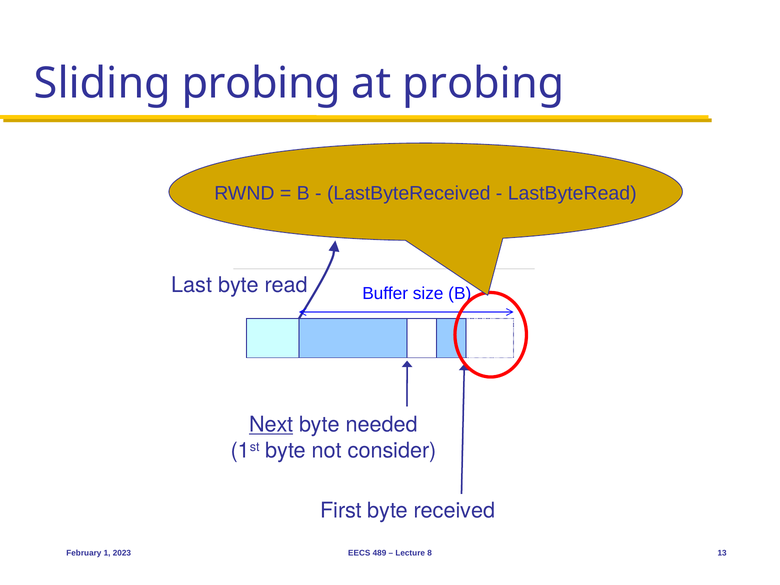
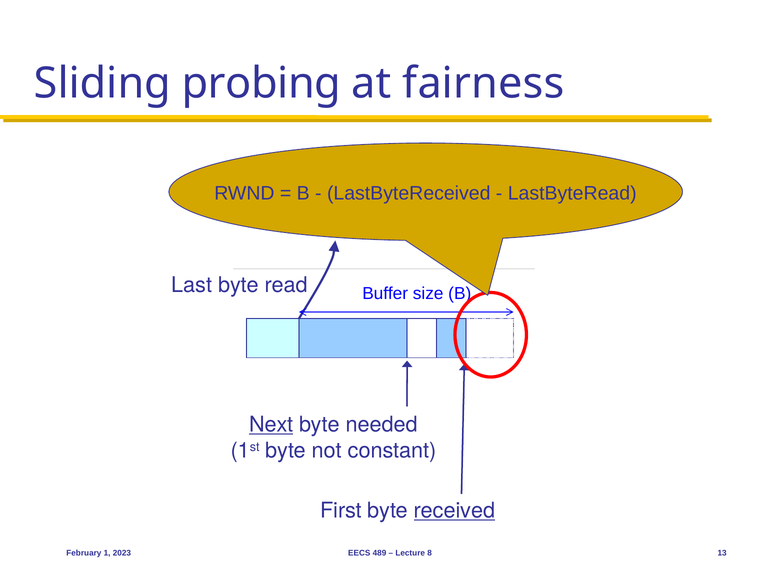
at probing: probing -> fairness
consider: consider -> constant
received underline: none -> present
